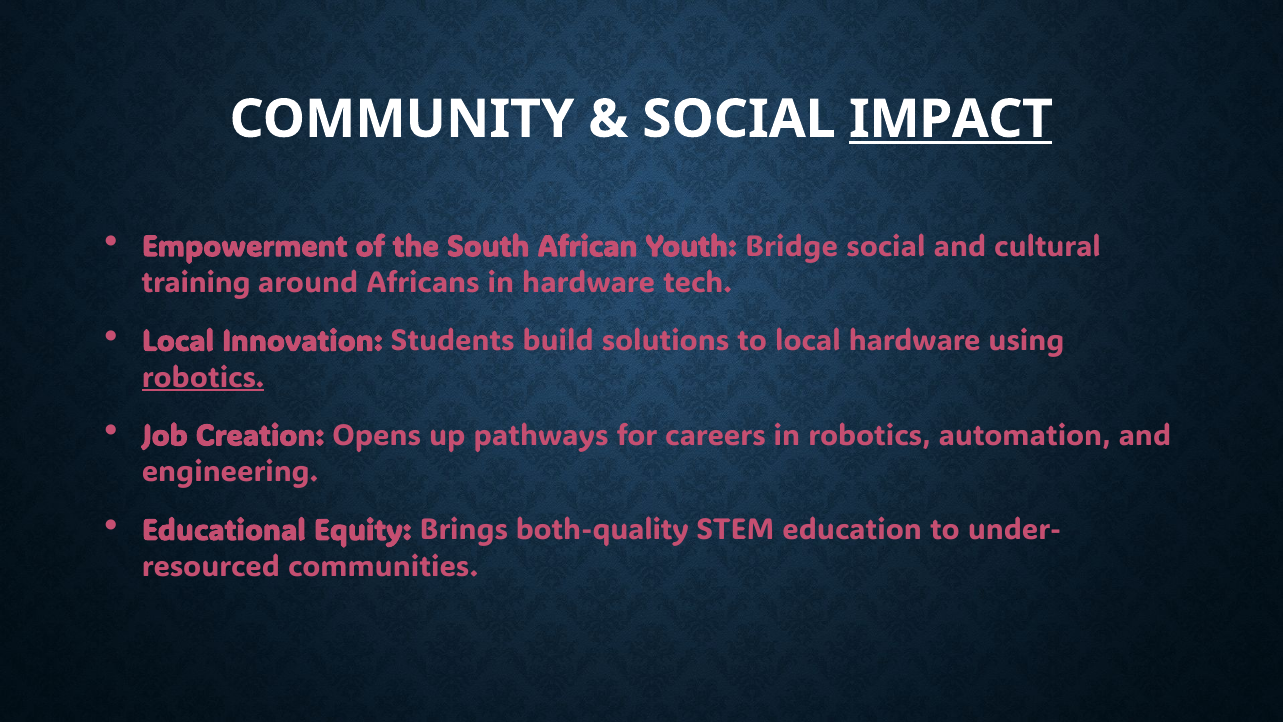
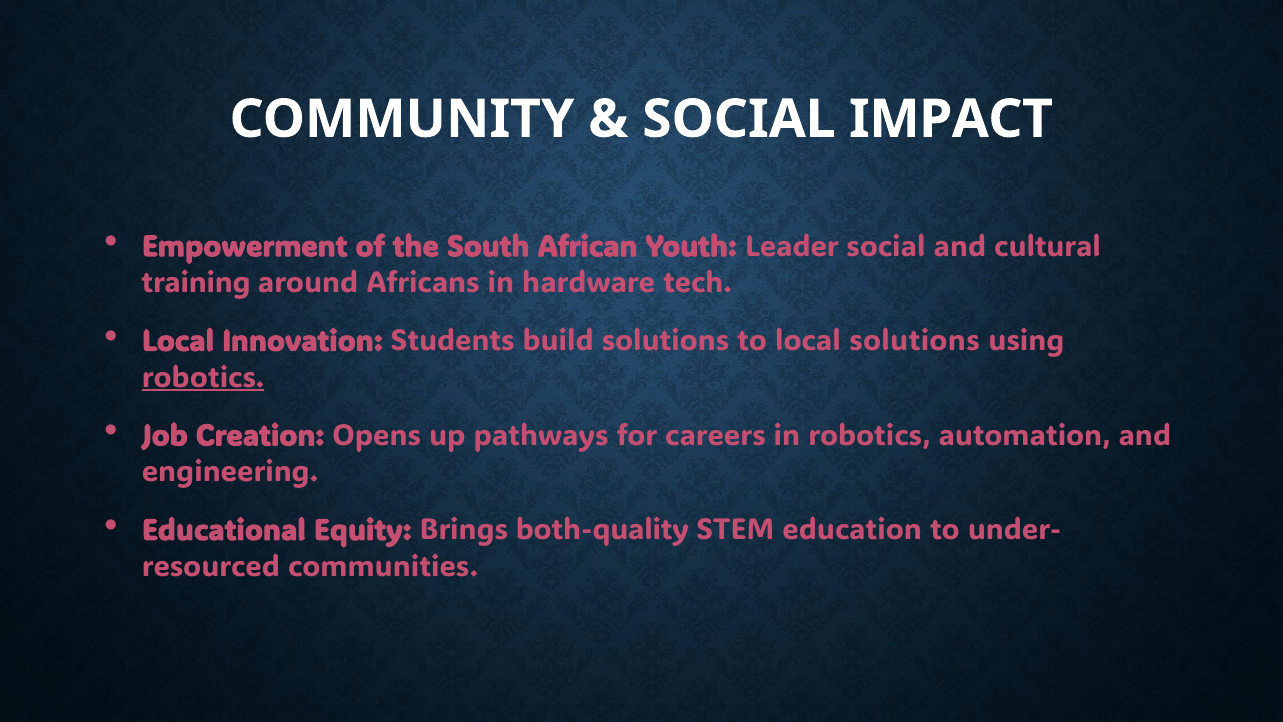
IMPACT underline: present -> none
Bridge: Bridge -> Leader
local hardware: hardware -> solutions
